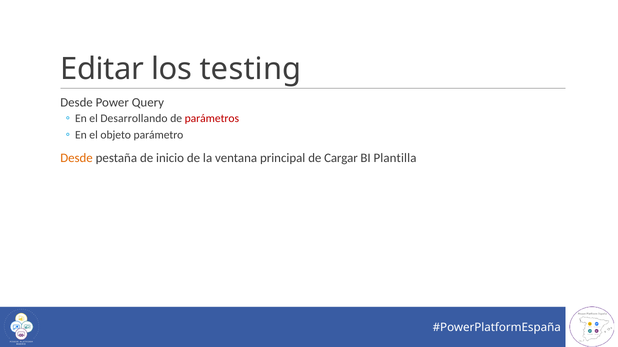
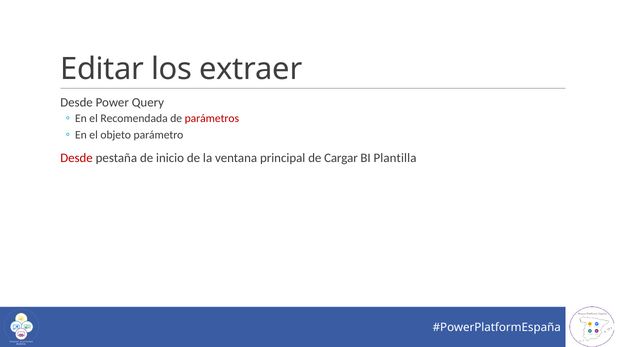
testing: testing -> extraer
Desarrollando: Desarrollando -> Recomendada
Desde at (77, 158) colour: orange -> red
